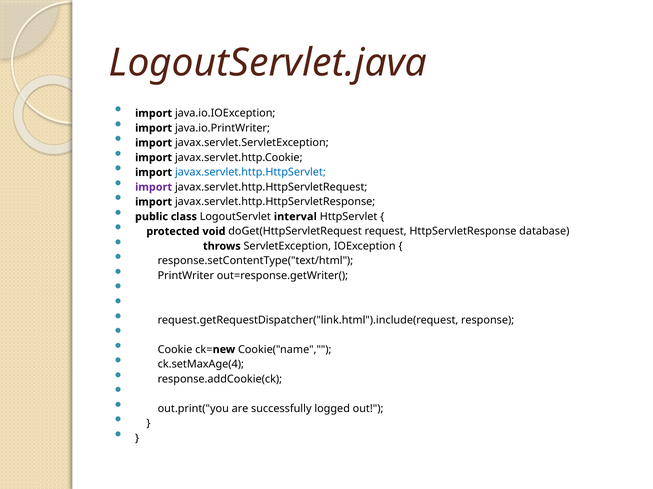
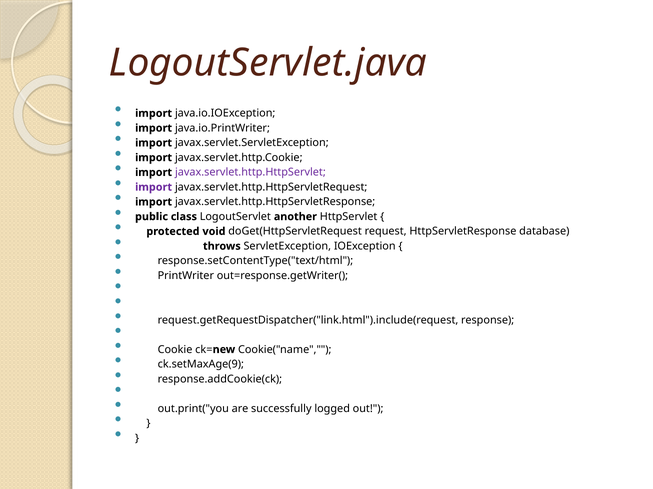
javax.servlet.http.HttpServlet colour: blue -> purple
interval: interval -> another
ck.setMaxAge(4: ck.setMaxAge(4 -> ck.setMaxAge(9
